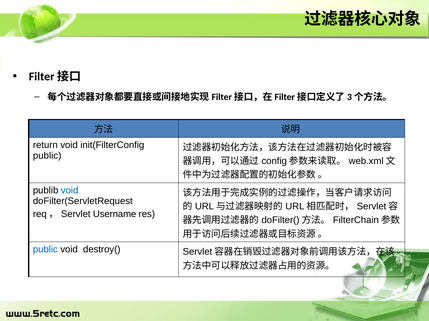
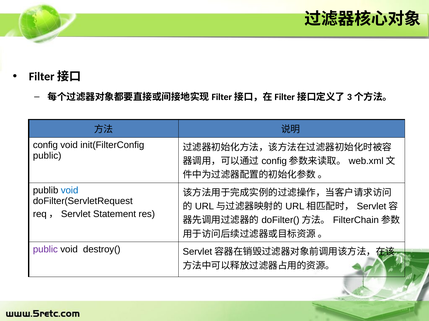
return: return -> config
Username: Username -> Statement
public at (45, 250) colour: blue -> purple
